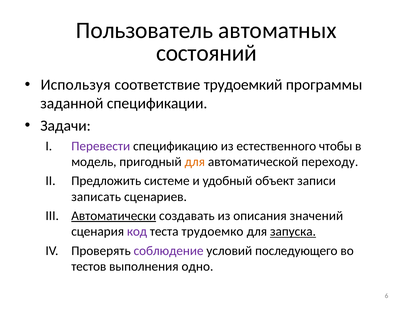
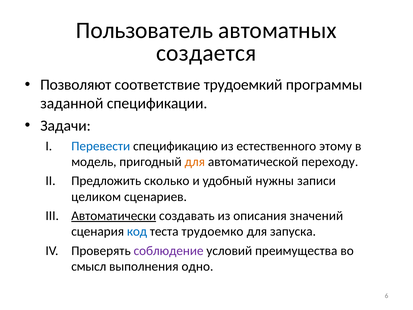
состояний: состояний -> создается
Используя: Используя -> Позволяют
Перевести colour: purple -> blue
чтобы: чтобы -> этому
системе: системе -> сколько
объект: объект -> нужны
записать: записать -> целиком
код colour: purple -> blue
запуска underline: present -> none
последующего: последующего -> преимущества
тестов: тестов -> смысл
